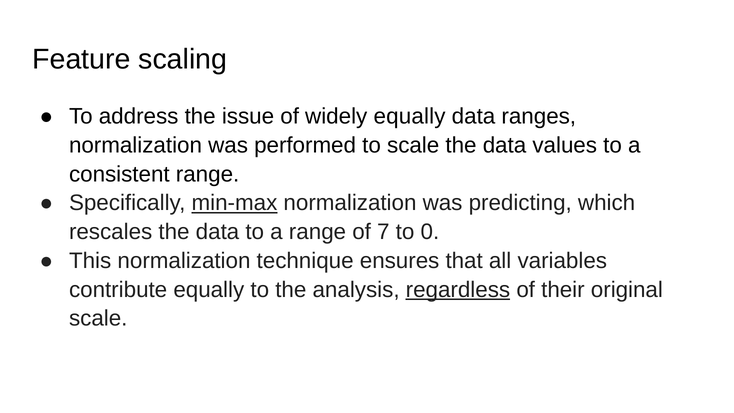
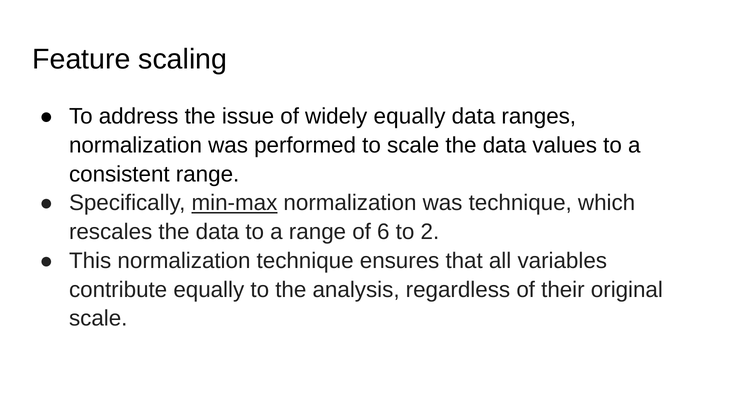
was predicting: predicting -> technique
7: 7 -> 6
0: 0 -> 2
regardless underline: present -> none
